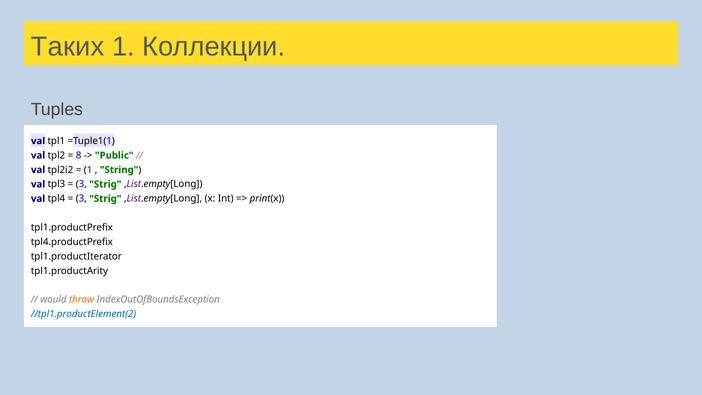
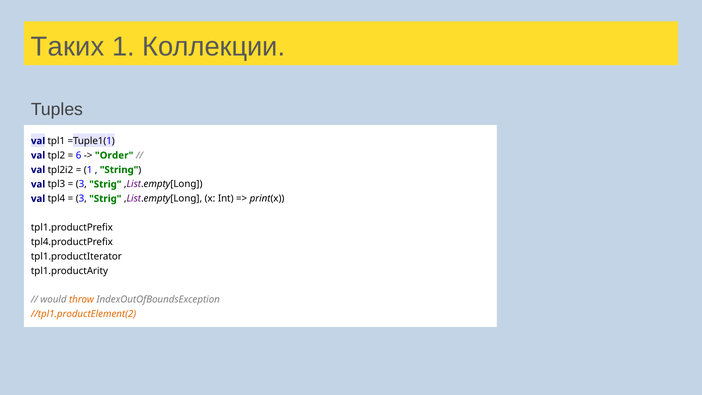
8: 8 -> 6
Public: Public -> Order
//tpl1.productElement(2 colour: blue -> orange
